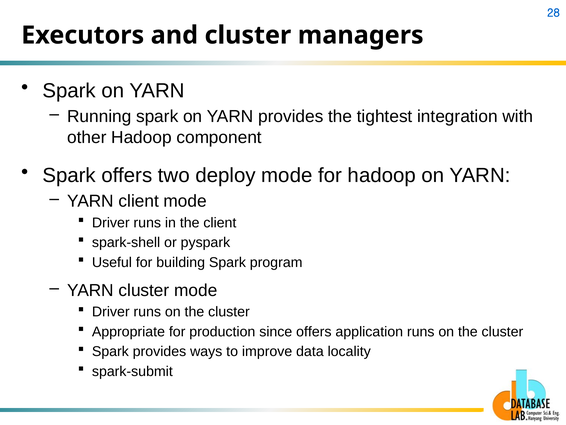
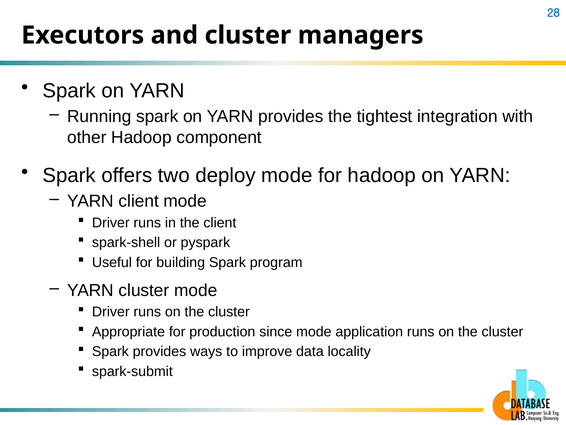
since offers: offers -> mode
